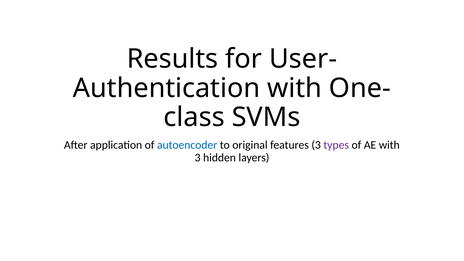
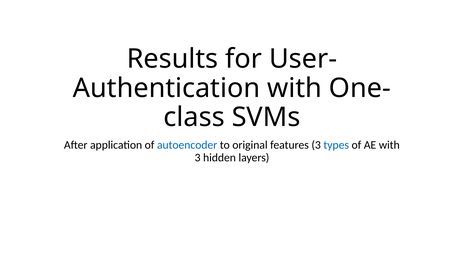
types colour: purple -> blue
